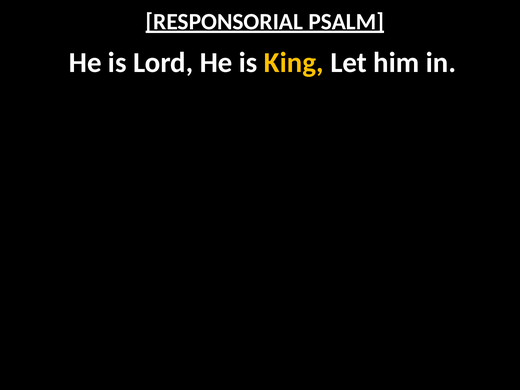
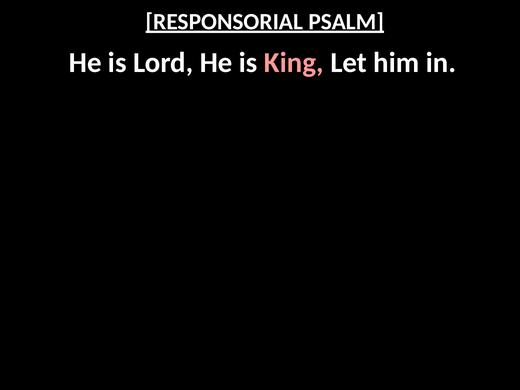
King colour: yellow -> pink
